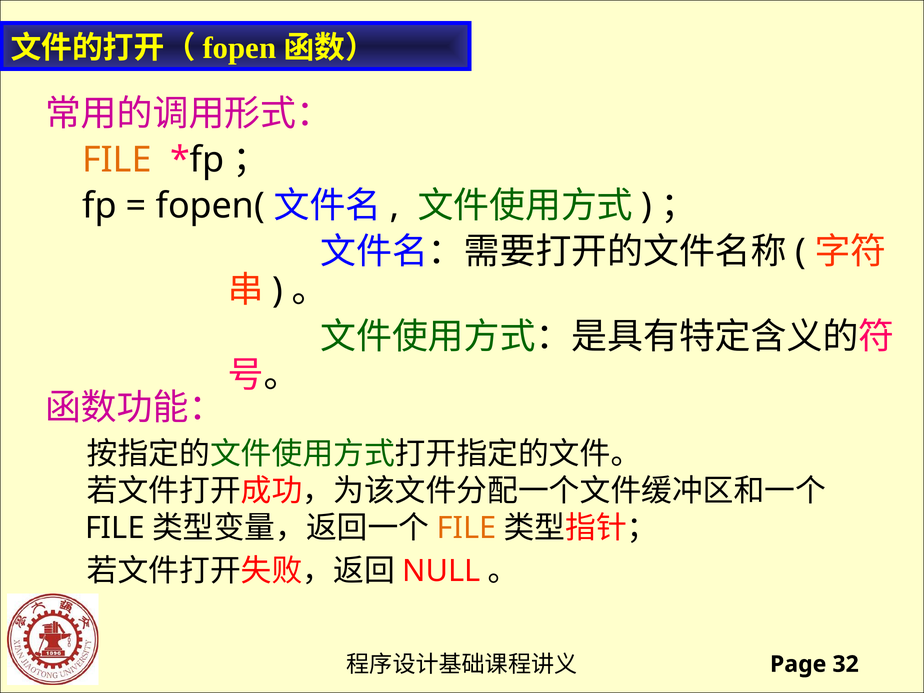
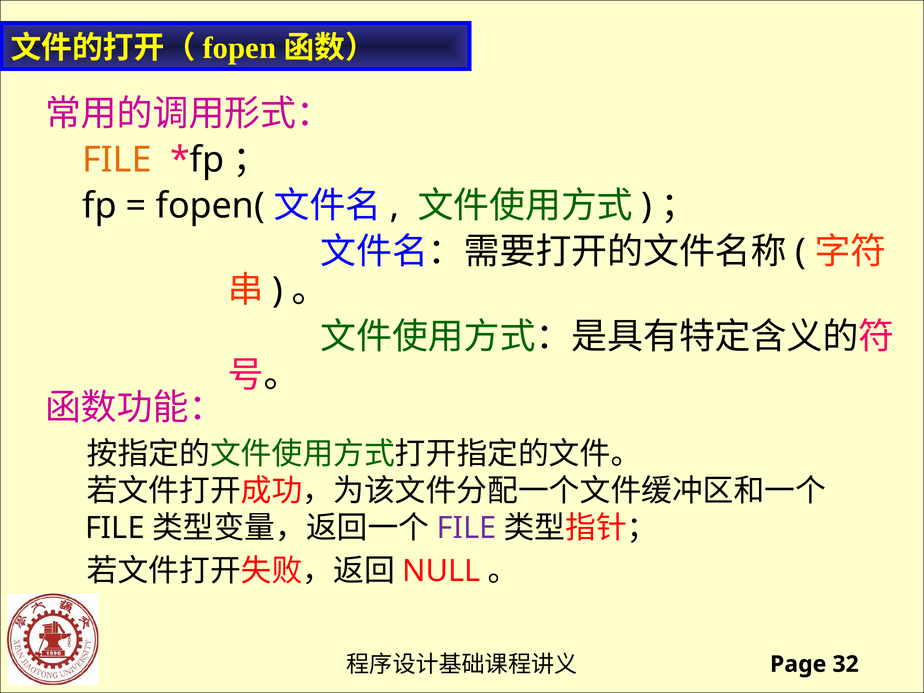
FILE at (466, 528) colour: orange -> purple
